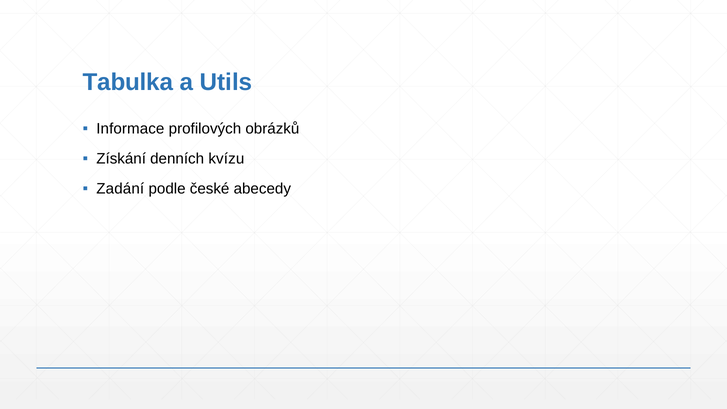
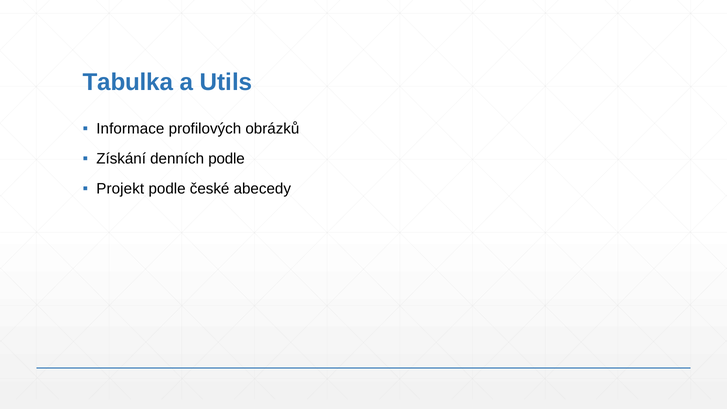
denních kvízu: kvízu -> podle
Zadání: Zadání -> Projekt
